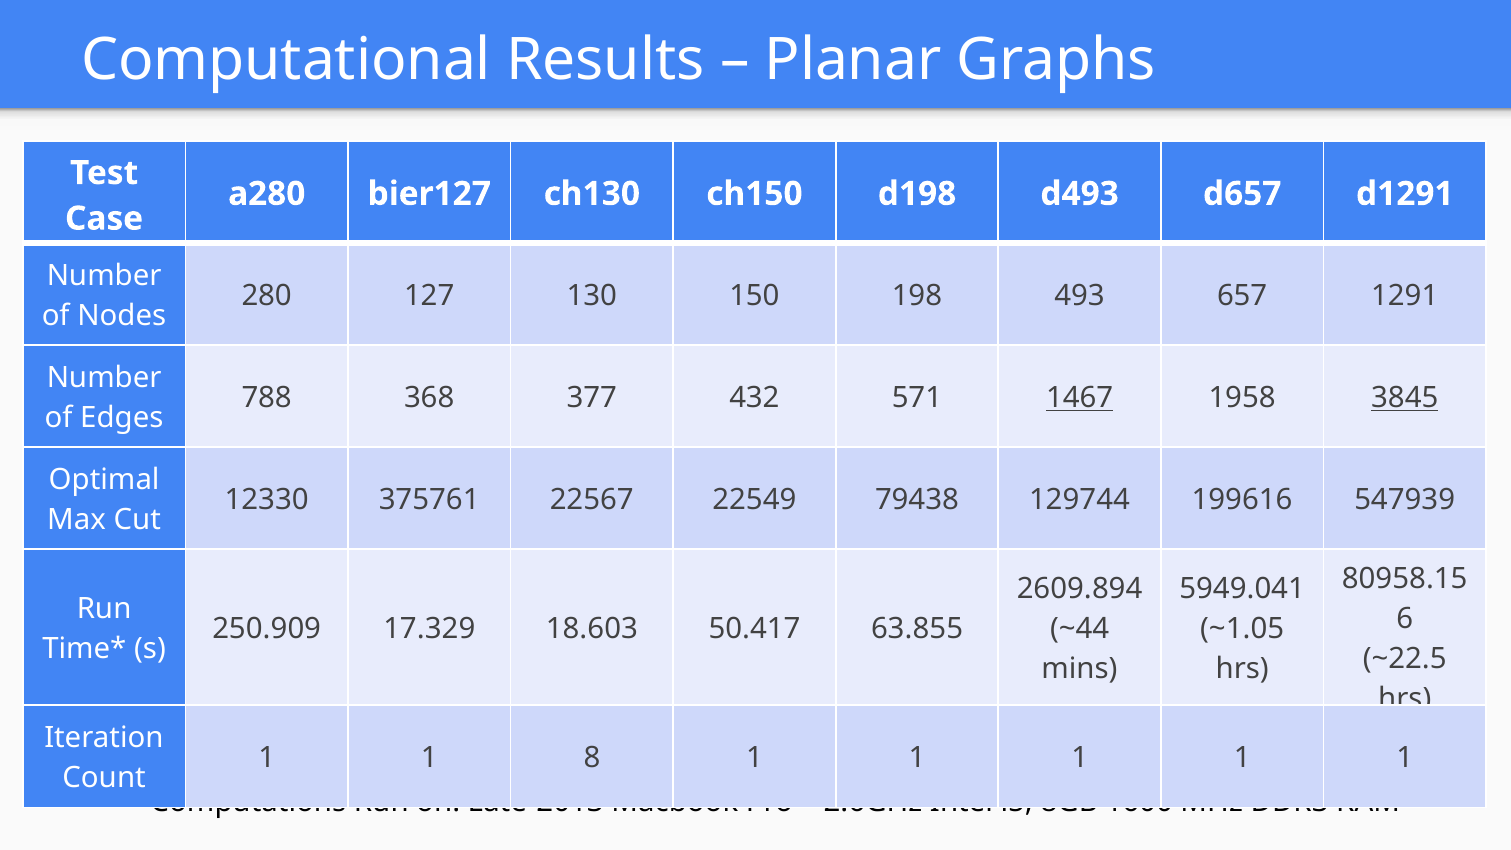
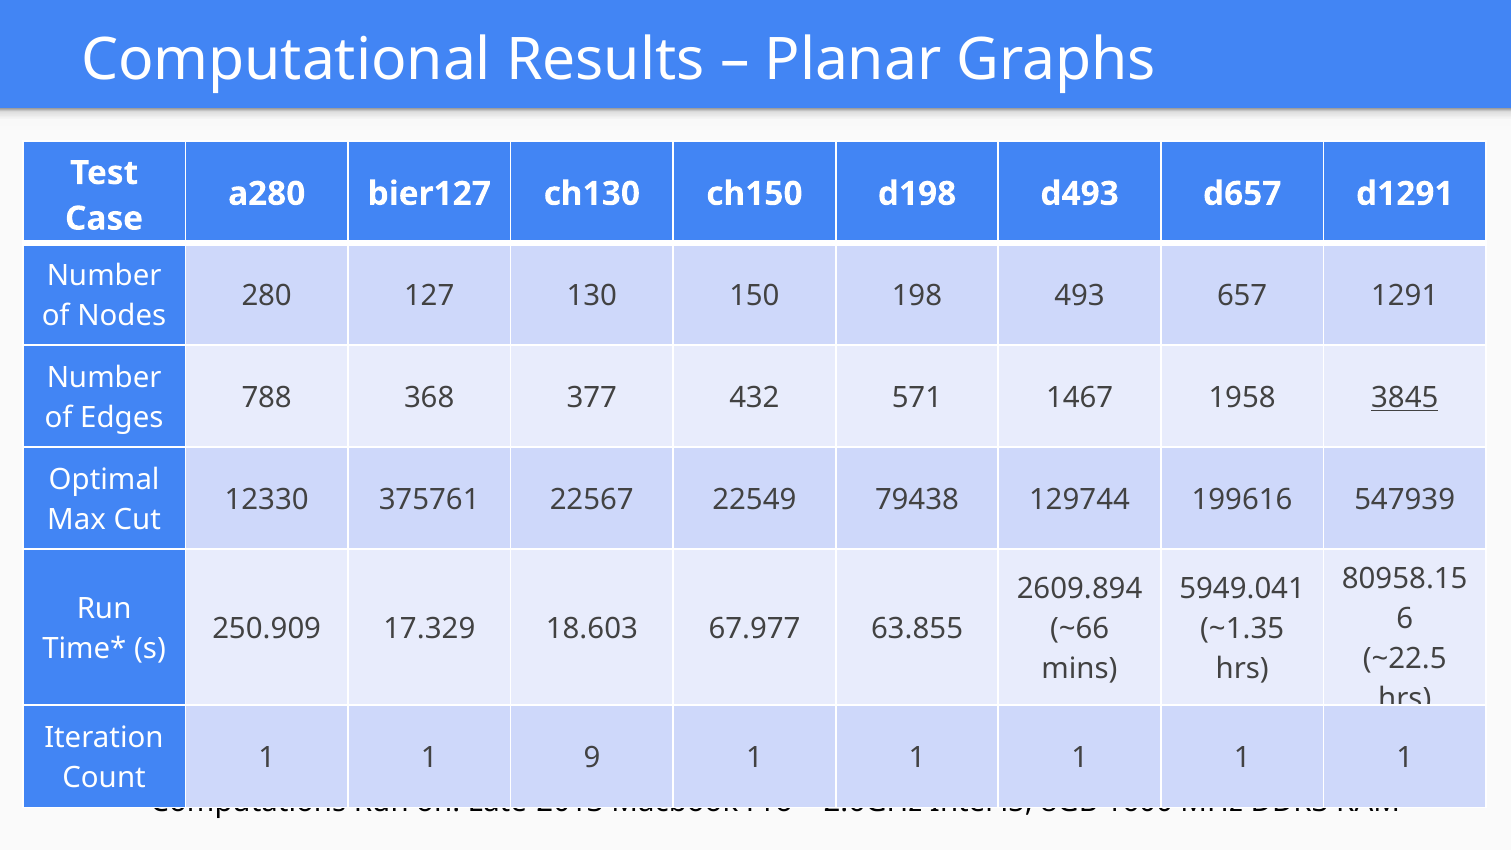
1467 underline: present -> none
50.417: 50.417 -> 67.977
~44: ~44 -> ~66
~1.05: ~1.05 -> ~1.35
8: 8 -> 9
